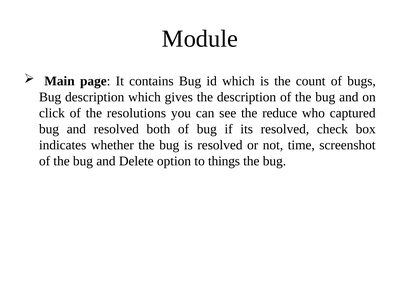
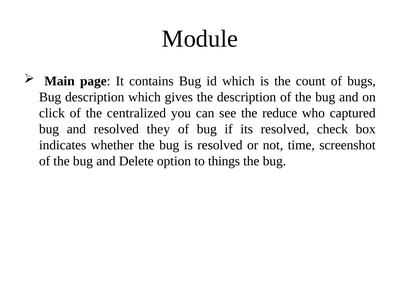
resolutions: resolutions -> centralized
both: both -> they
